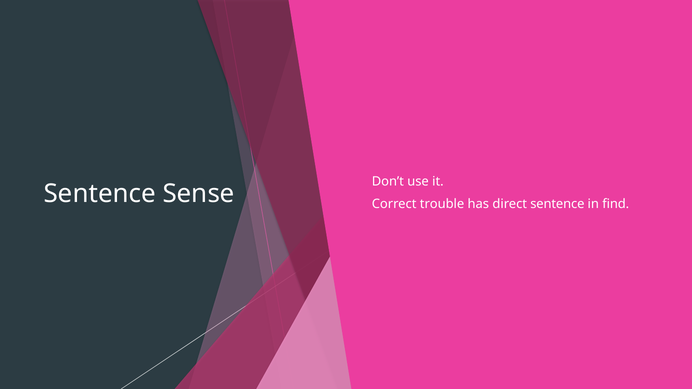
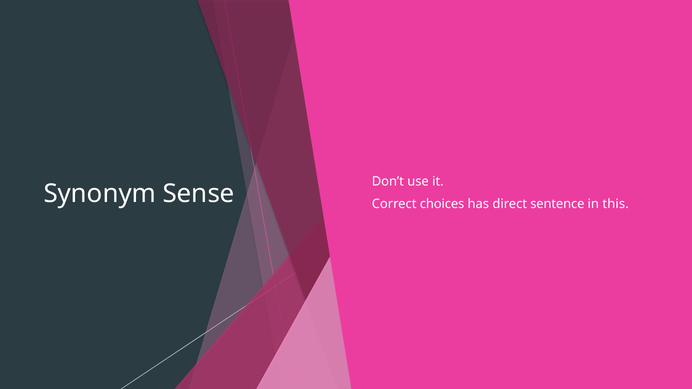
Sentence at (100, 194): Sentence -> Synonym
trouble: trouble -> choices
find: find -> this
